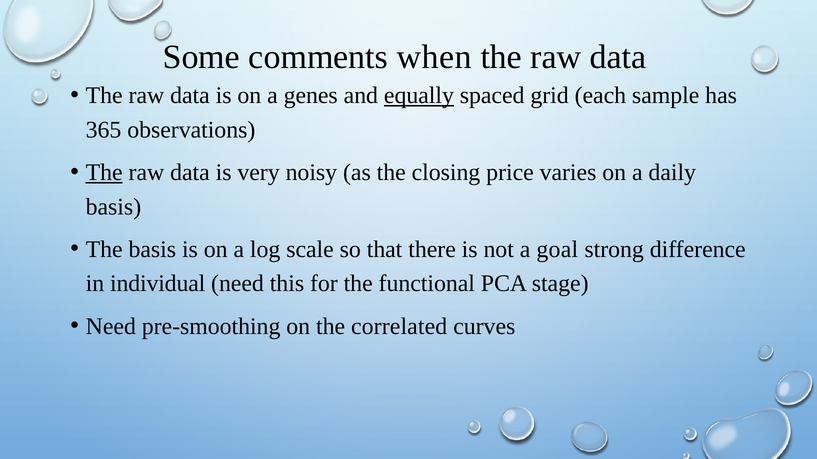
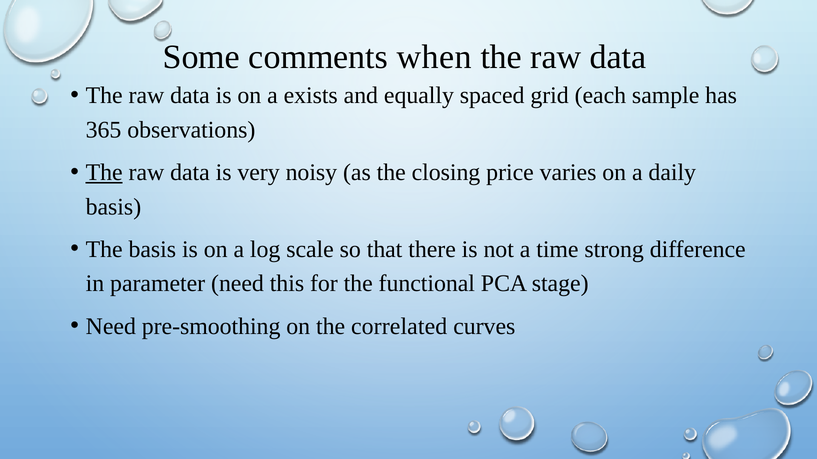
genes: genes -> exists
equally underline: present -> none
goal: goal -> time
individual: individual -> parameter
